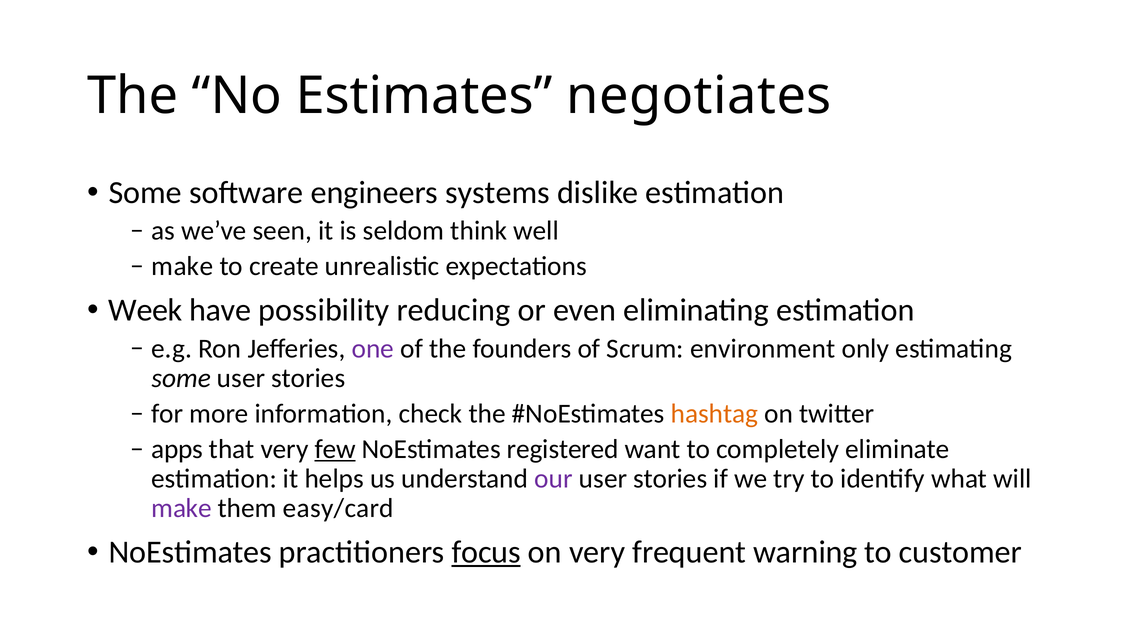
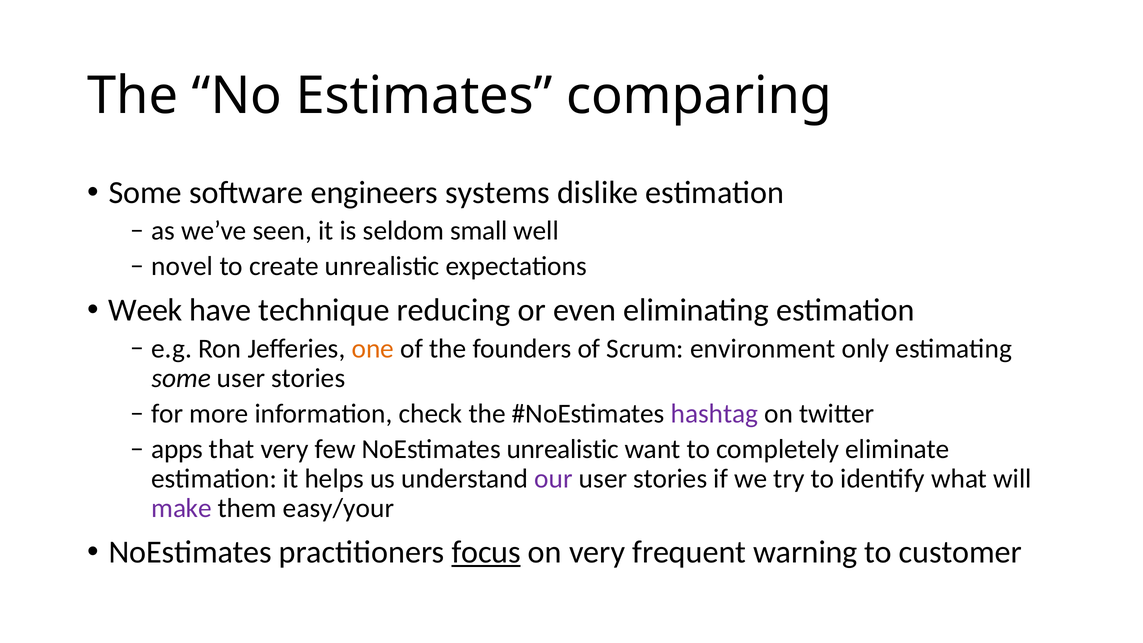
negotiates: negotiates -> comparing
think: think -> small
make at (182, 266): make -> novel
possibility: possibility -> technique
one colour: purple -> orange
hashtag colour: orange -> purple
few underline: present -> none
NoEstimates registered: registered -> unrealistic
easy/card: easy/card -> easy/your
